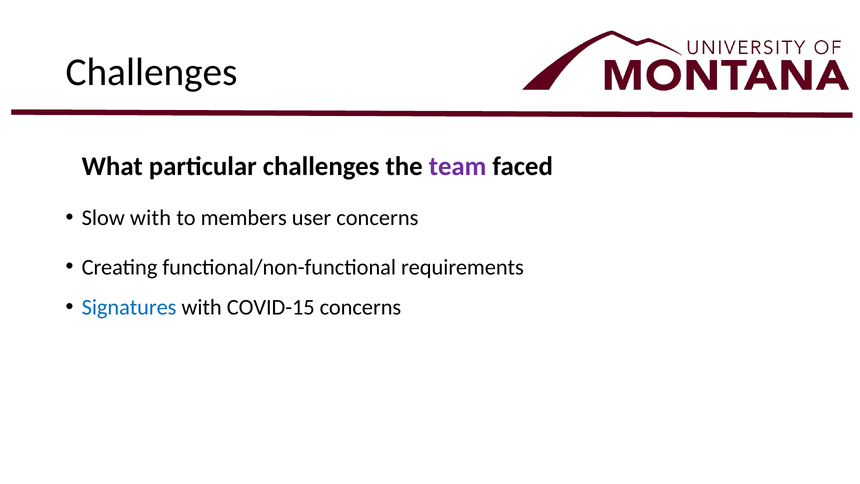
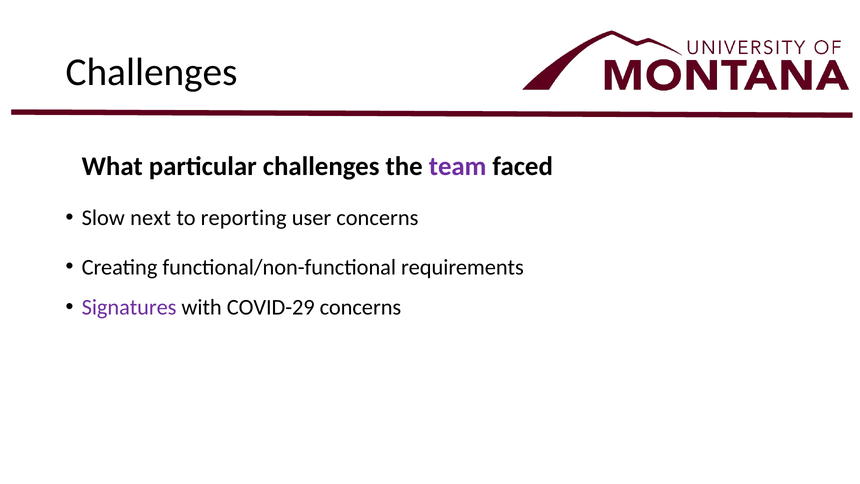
Slow with: with -> next
members: members -> reporting
Signatures colour: blue -> purple
COVID-15: COVID-15 -> COVID-29
